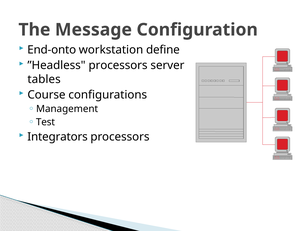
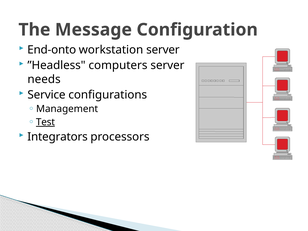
workstation define: define -> server
”Headless processors: processors -> computers
tables: tables -> needs
Course: Course -> Service
Test underline: none -> present
